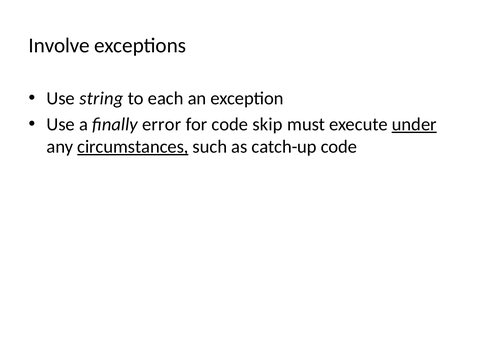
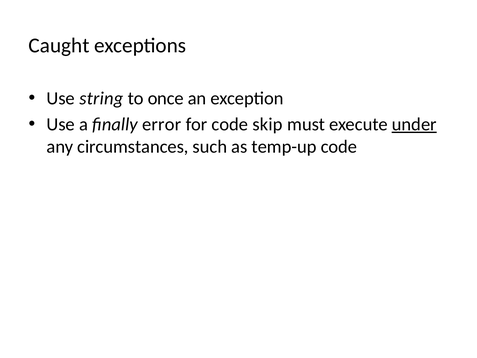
Involve: Involve -> Caught
each: each -> once
circumstances underline: present -> none
catch-up: catch-up -> temp-up
